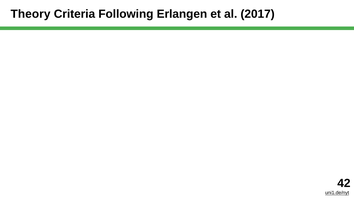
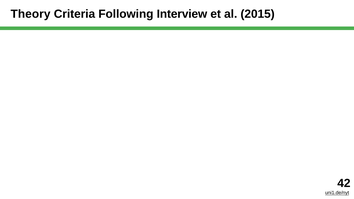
Erlangen: Erlangen -> Interview
2017: 2017 -> 2015
